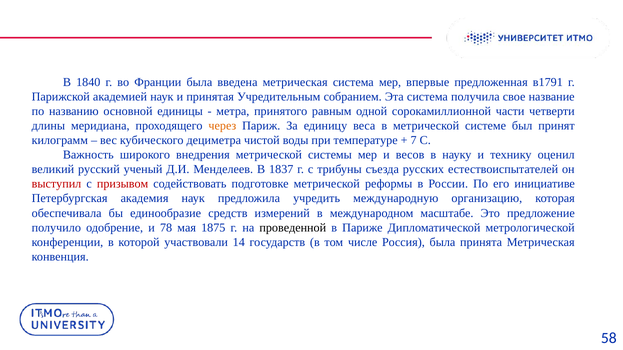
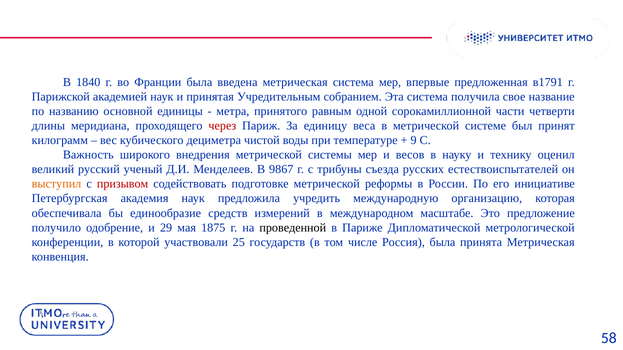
через colour: orange -> red
7: 7 -> 9
1837: 1837 -> 9867
выступил colour: red -> orange
78: 78 -> 29
14: 14 -> 25
